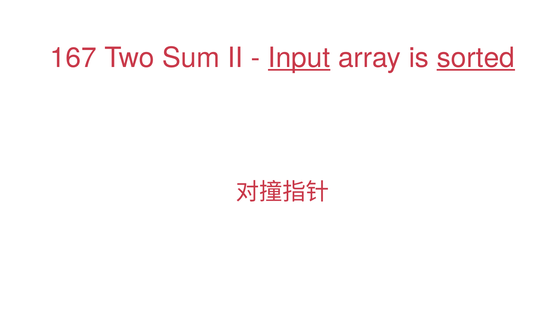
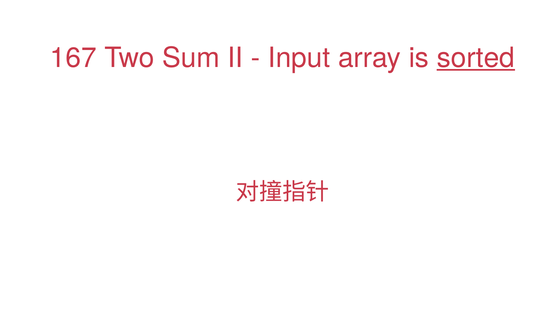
Input underline: present -> none
